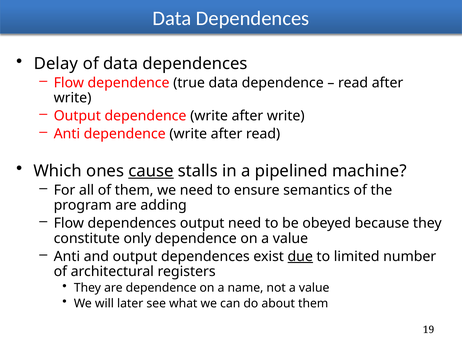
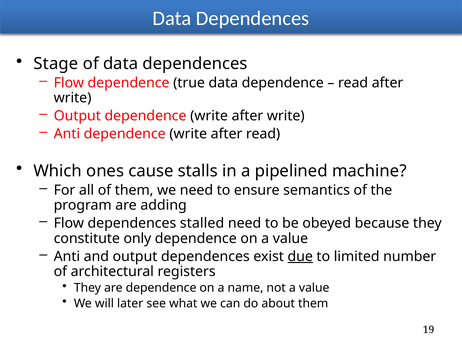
Delay: Delay -> Stage
cause underline: present -> none
dependences output: output -> stalled
